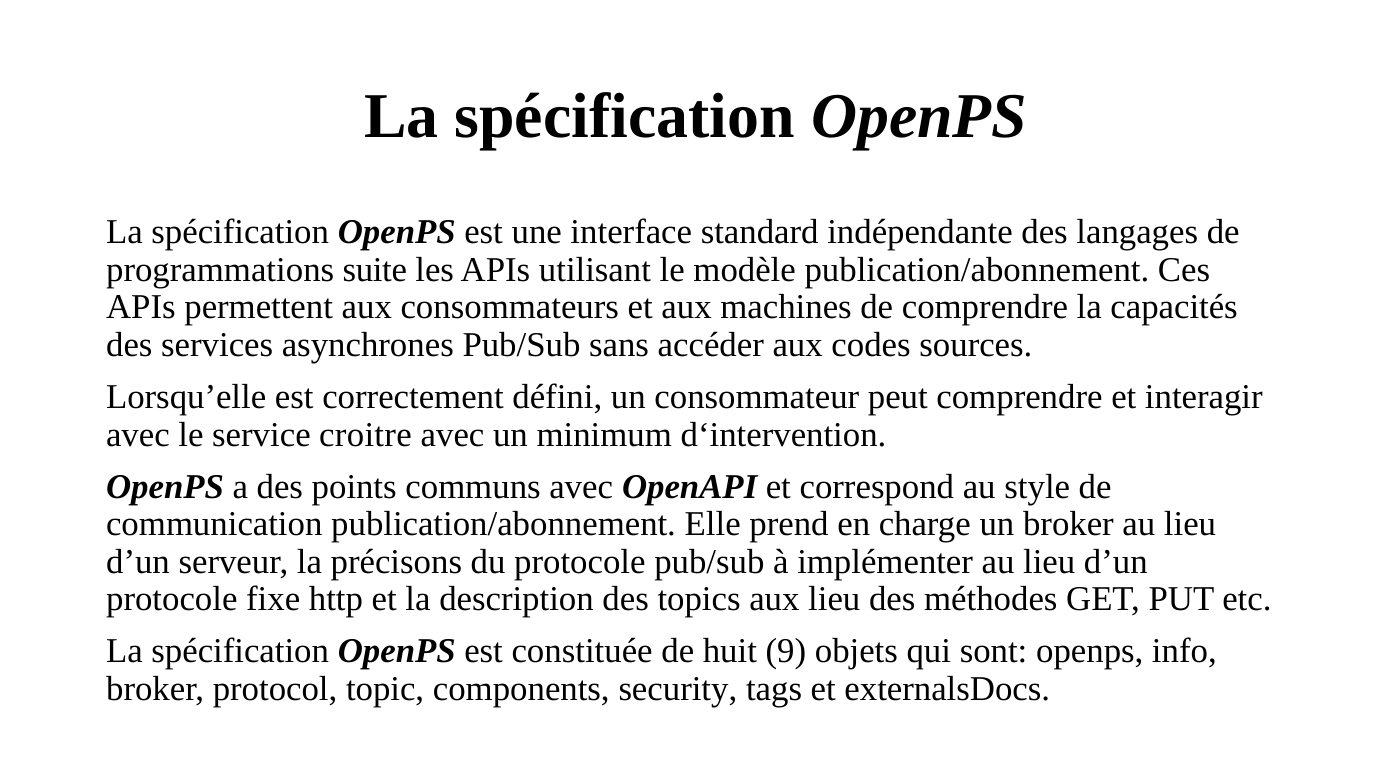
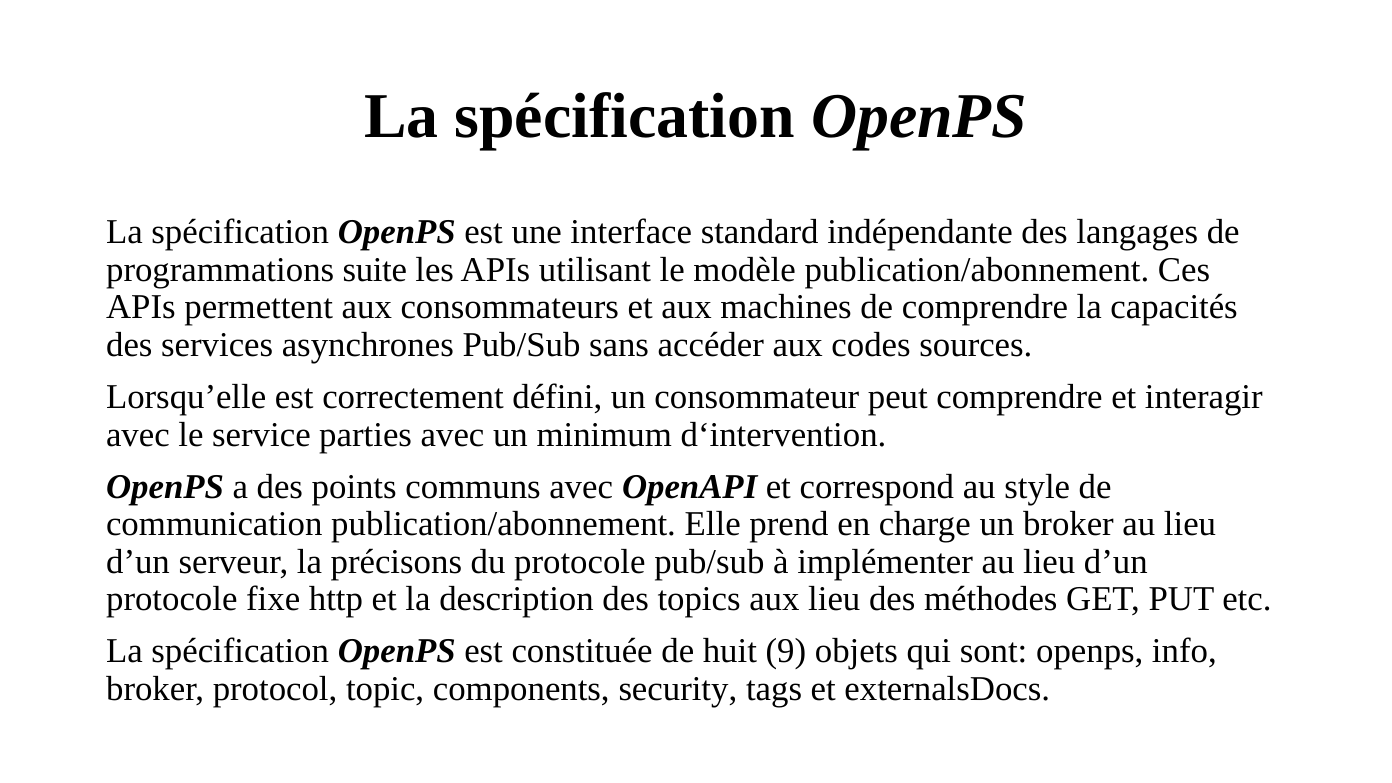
croitre: croitre -> parties
